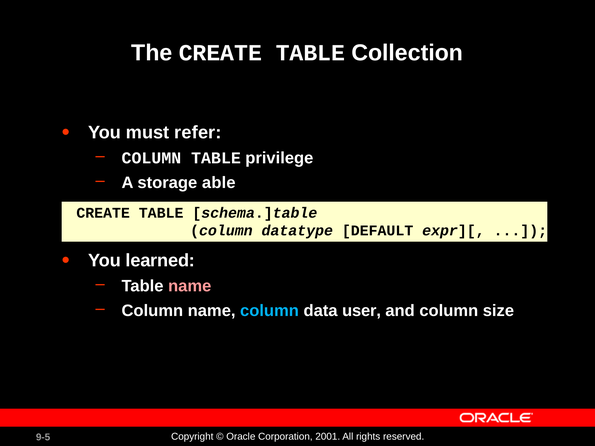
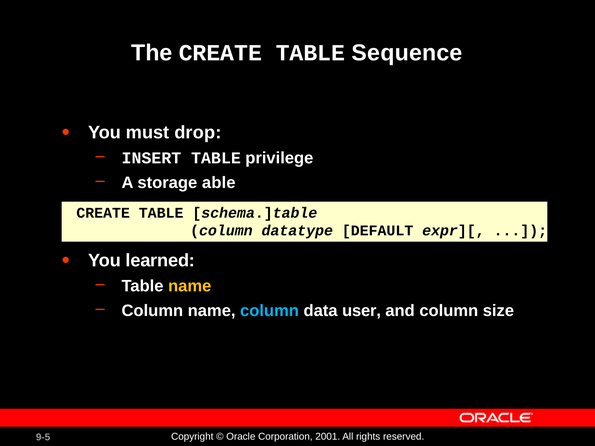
Collection: Collection -> Sequence
refer: refer -> drop
COLUMN at (151, 158): COLUMN -> INSERT
name at (190, 286) colour: pink -> yellow
